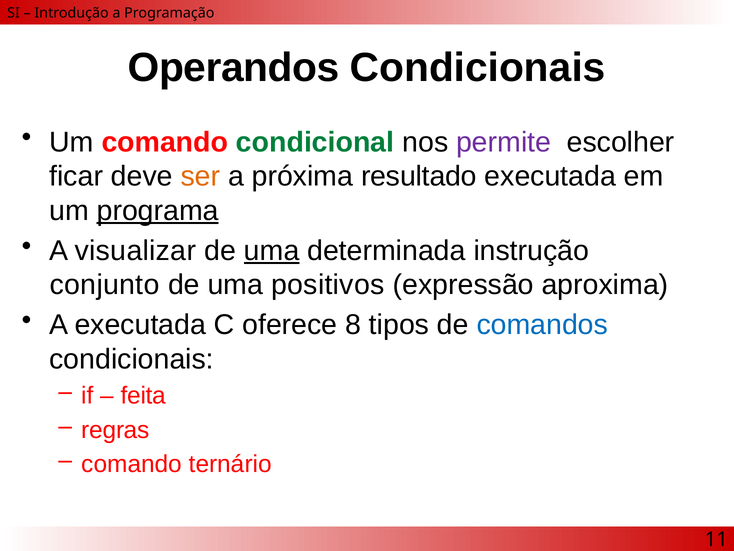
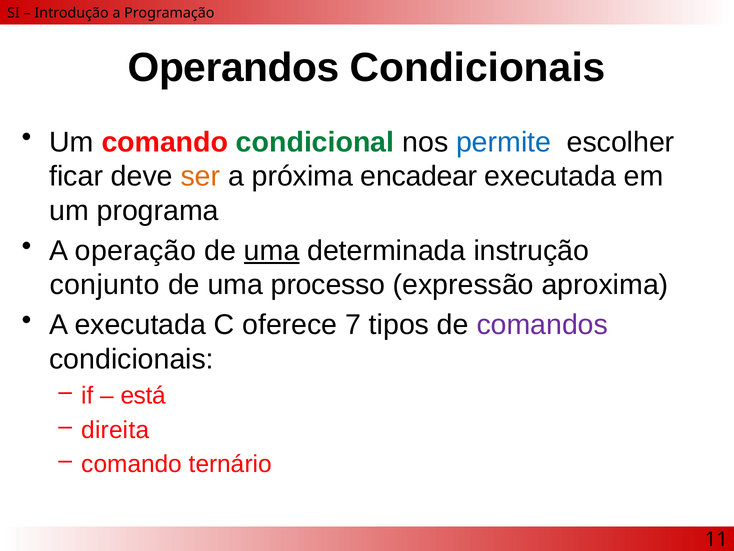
permite colour: purple -> blue
resultado: resultado -> encadear
programa underline: present -> none
visualizar: visualizar -> operação
positivos: positivos -> processo
8: 8 -> 7
comandos colour: blue -> purple
feita: feita -> está
regras: regras -> direita
